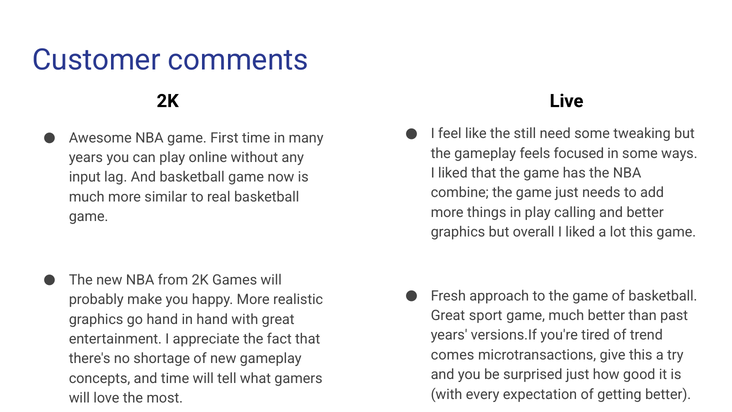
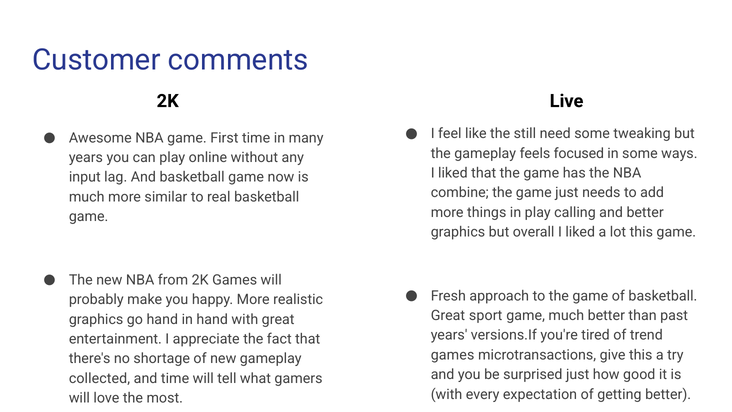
comes at (453, 355): comes -> games
concepts: concepts -> collected
